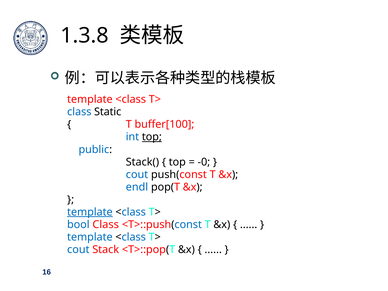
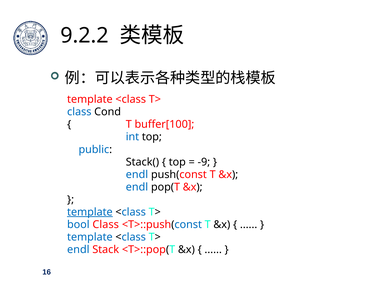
1.3.8: 1.3.8 -> 9.2.2
Static: Static -> Cond
top at (152, 137) underline: present -> none
-0: -0 -> -9
cout at (137, 174): cout -> endl
cout at (78, 250): cout -> endl
